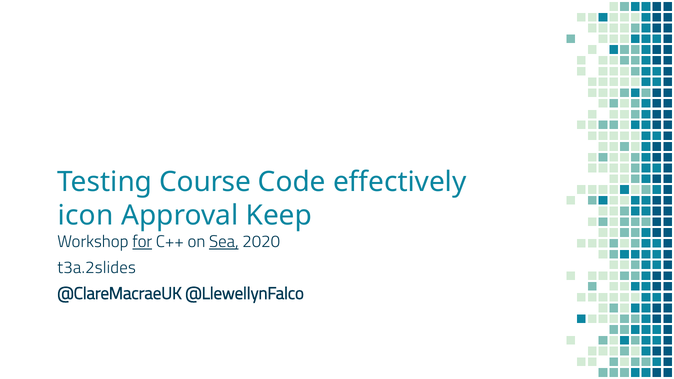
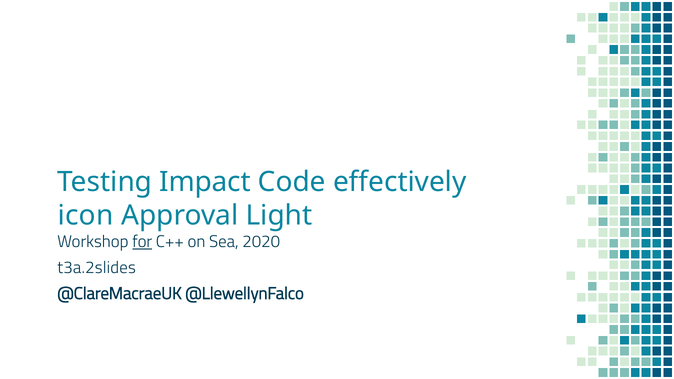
Course: Course -> Impact
Keep: Keep -> Light
Sea underline: present -> none
